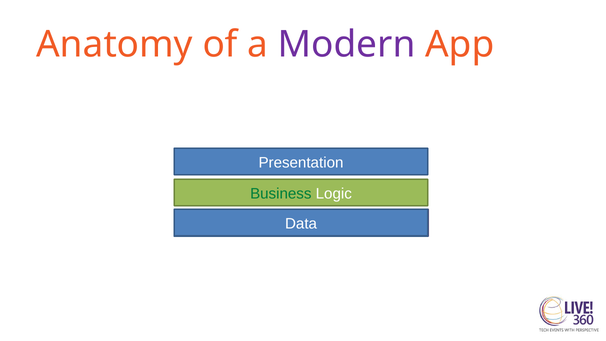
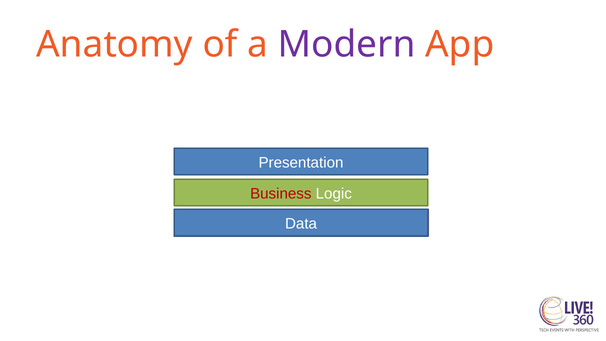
Business colour: green -> red
